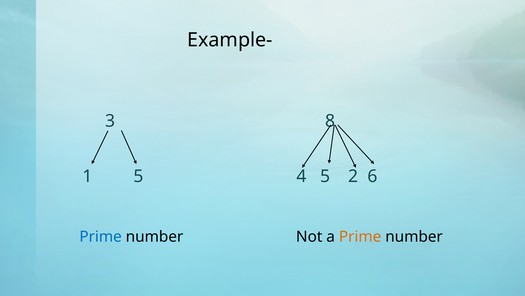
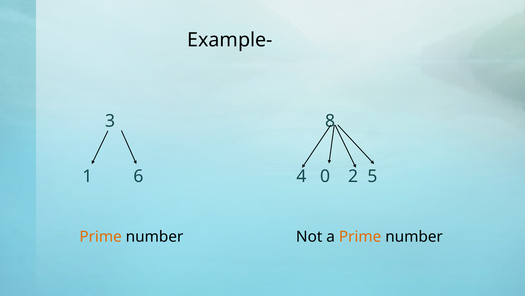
4 5: 5 -> 0
6: 6 -> 5
1 5: 5 -> 6
Prime at (101, 236) colour: blue -> orange
